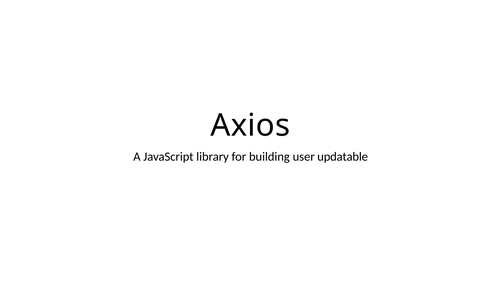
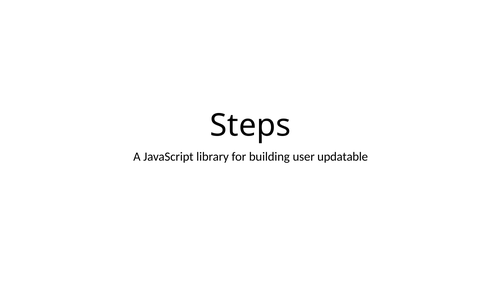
Axios: Axios -> Steps
